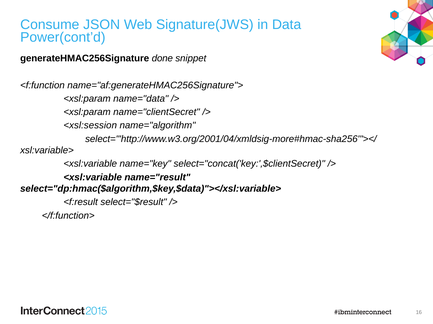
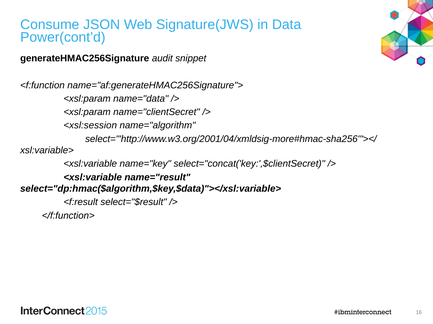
done: done -> audit
